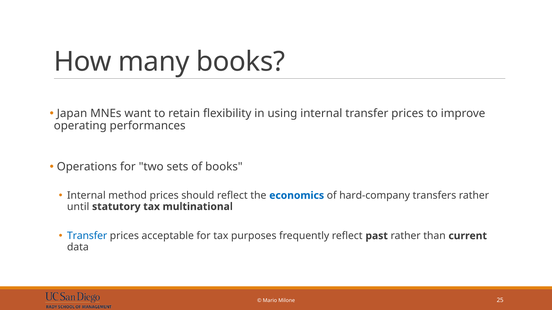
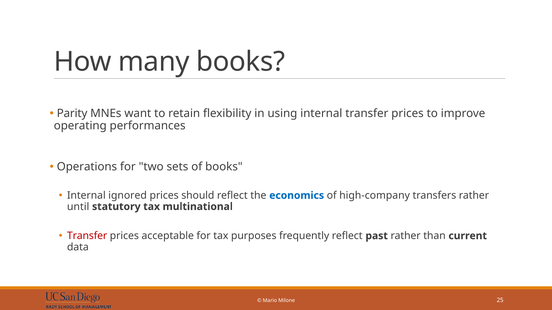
Japan: Japan -> Parity
method: method -> ignored
hard-company: hard-company -> high-company
Transfer at (87, 236) colour: blue -> red
